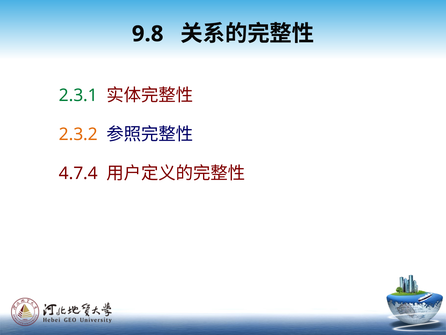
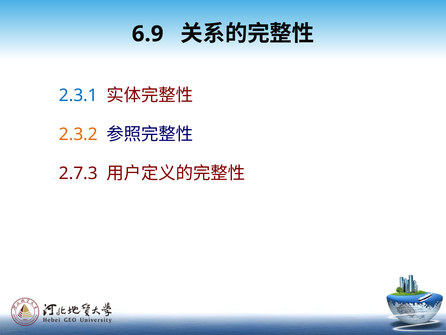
9.8: 9.8 -> 6.9
2.3.1 colour: green -> blue
4.7.4: 4.7.4 -> 2.7.3
